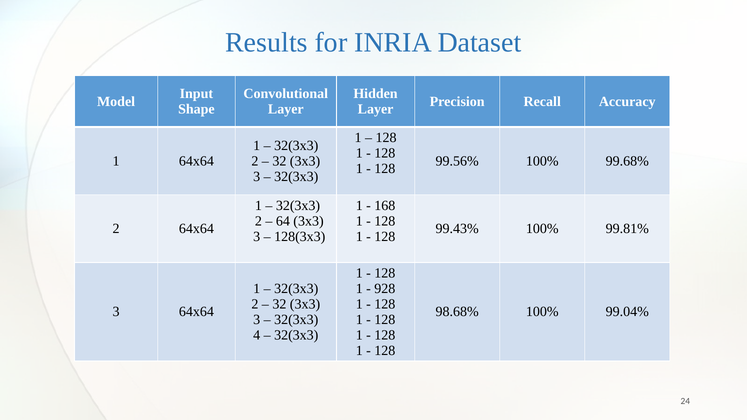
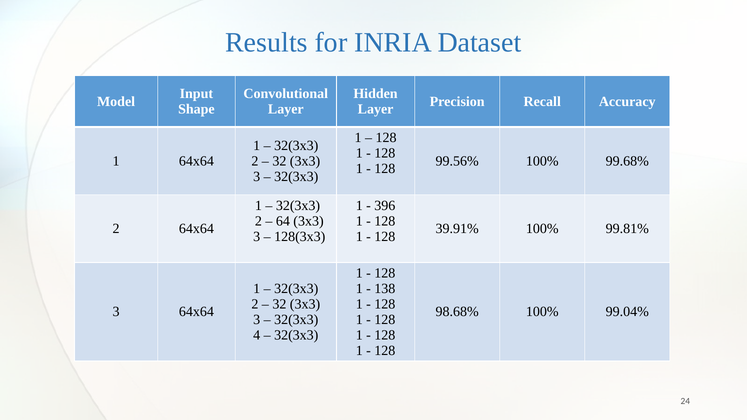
168: 168 -> 396
99.43%: 99.43% -> 39.91%
928: 928 -> 138
